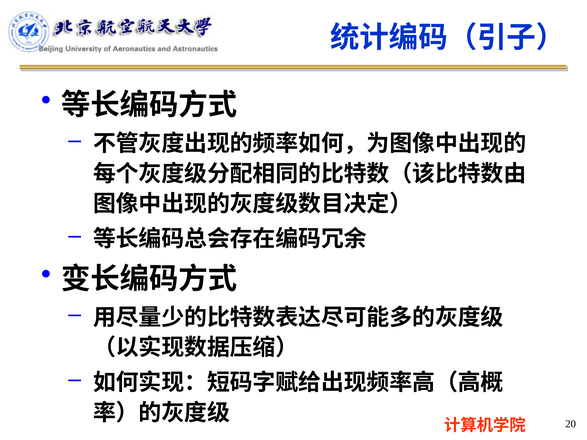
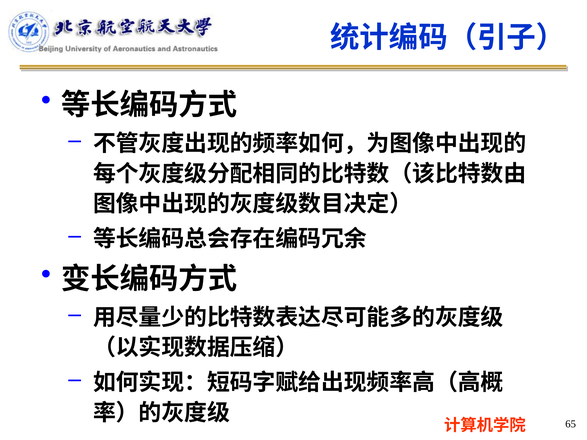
20: 20 -> 65
